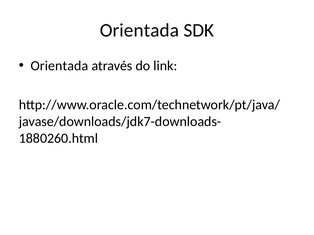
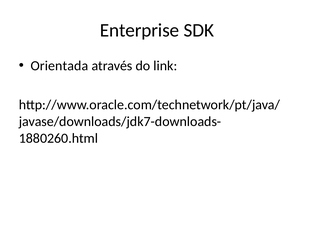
Orientada at (139, 30): Orientada -> Enterprise
